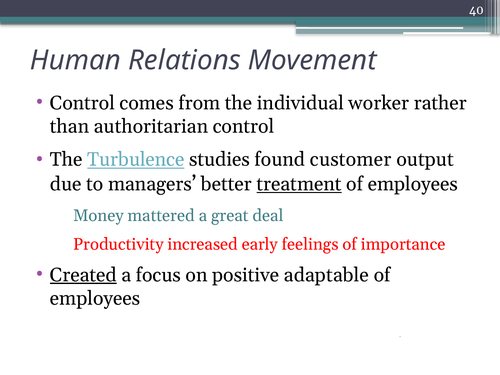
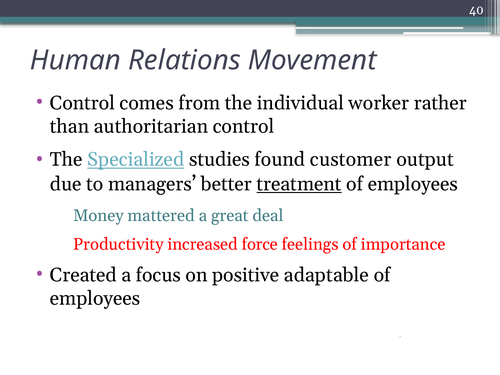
Turbulence: Turbulence -> Specialized
early: early -> force
Created underline: present -> none
